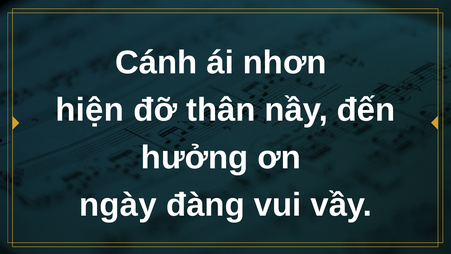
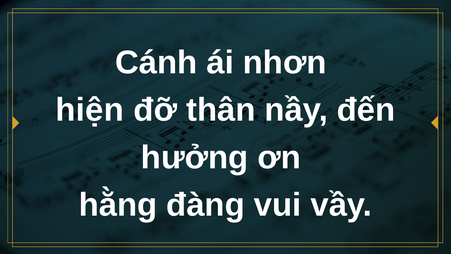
ngày: ngày -> hằng
